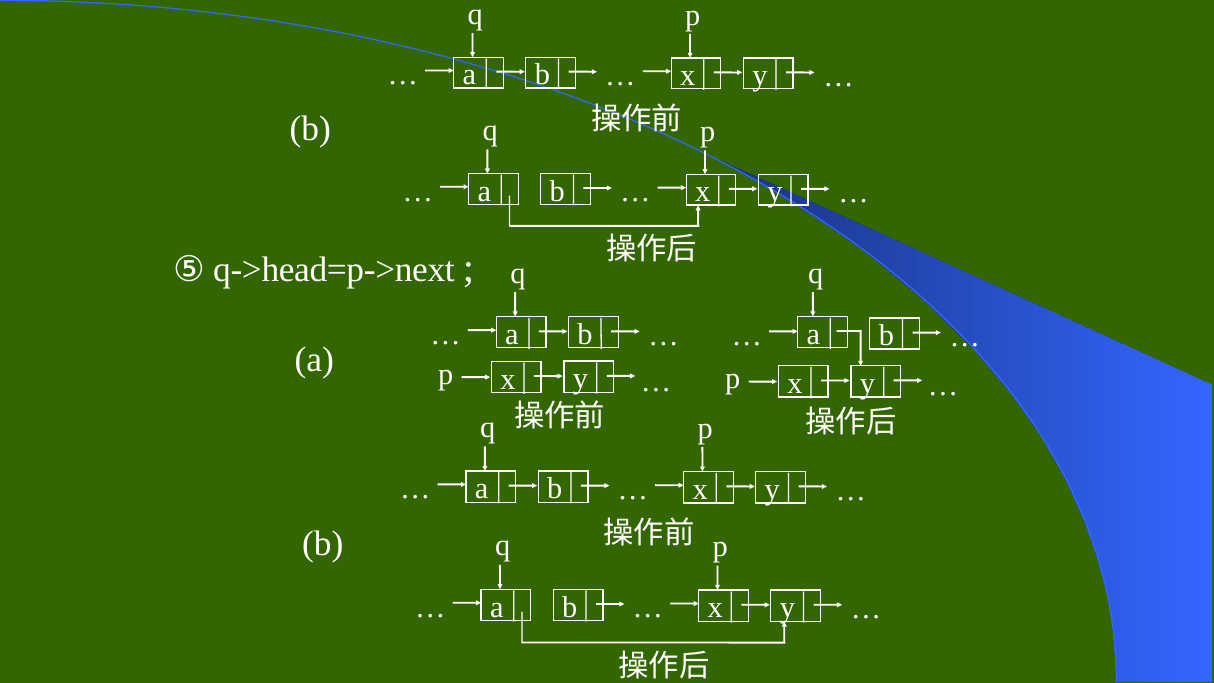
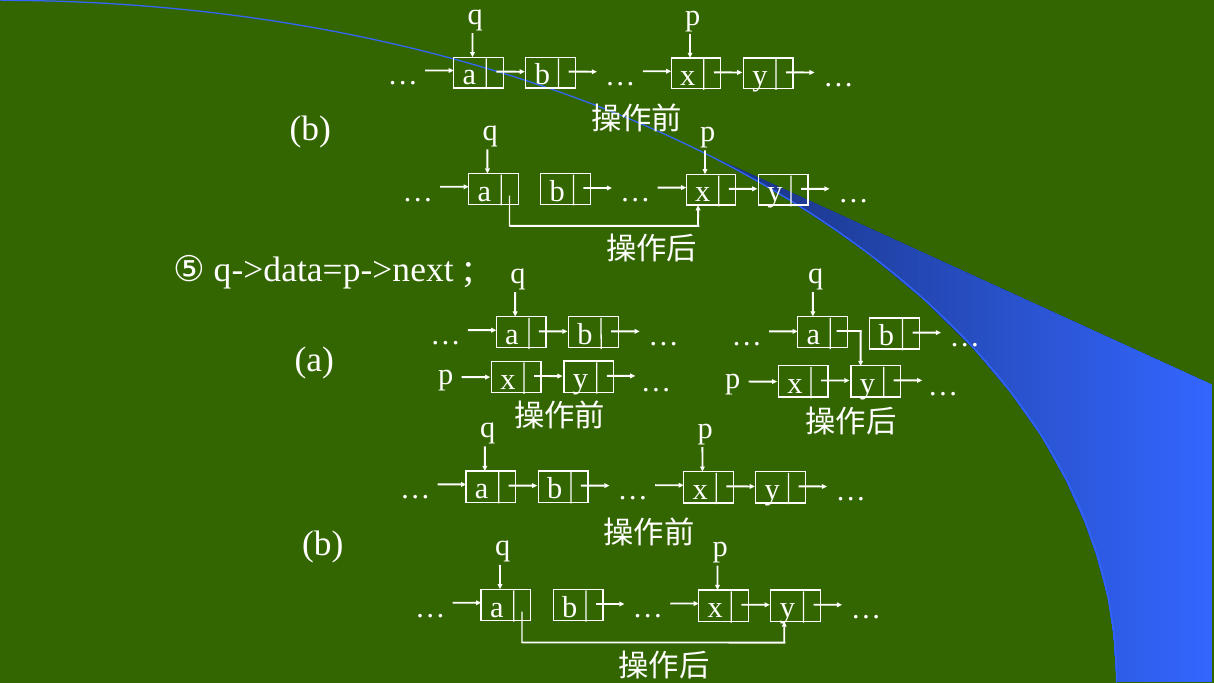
q->head=p->next: q->head=p->next -> q->data=p->next
